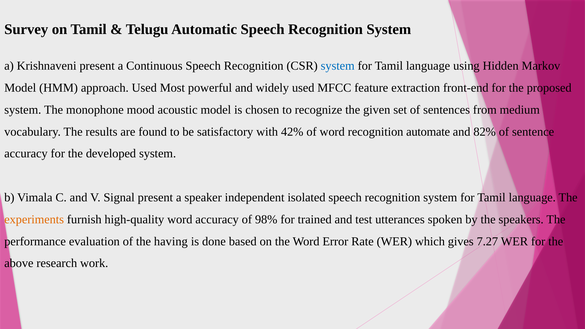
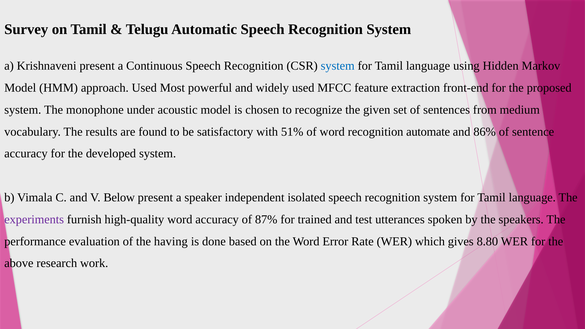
mood: mood -> under
42%: 42% -> 51%
82%: 82% -> 86%
Signal: Signal -> Below
experiments colour: orange -> purple
98%: 98% -> 87%
7.27: 7.27 -> 8.80
